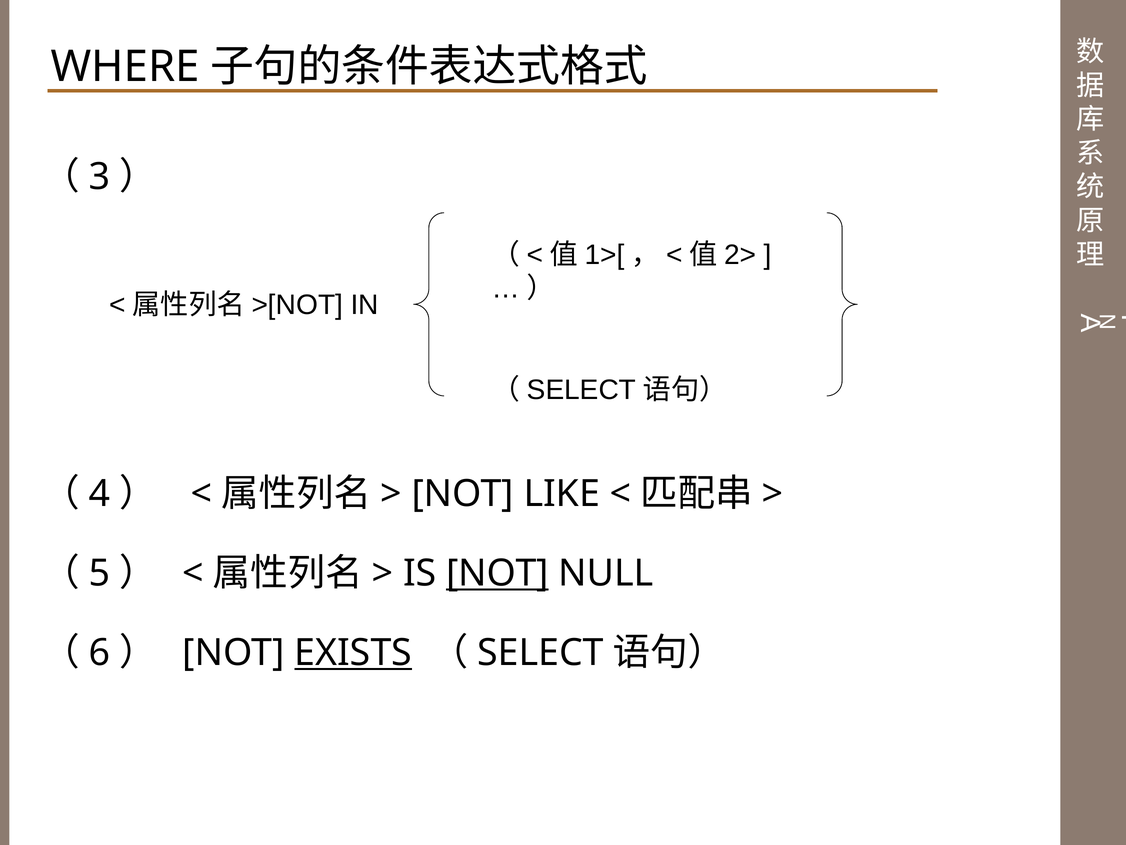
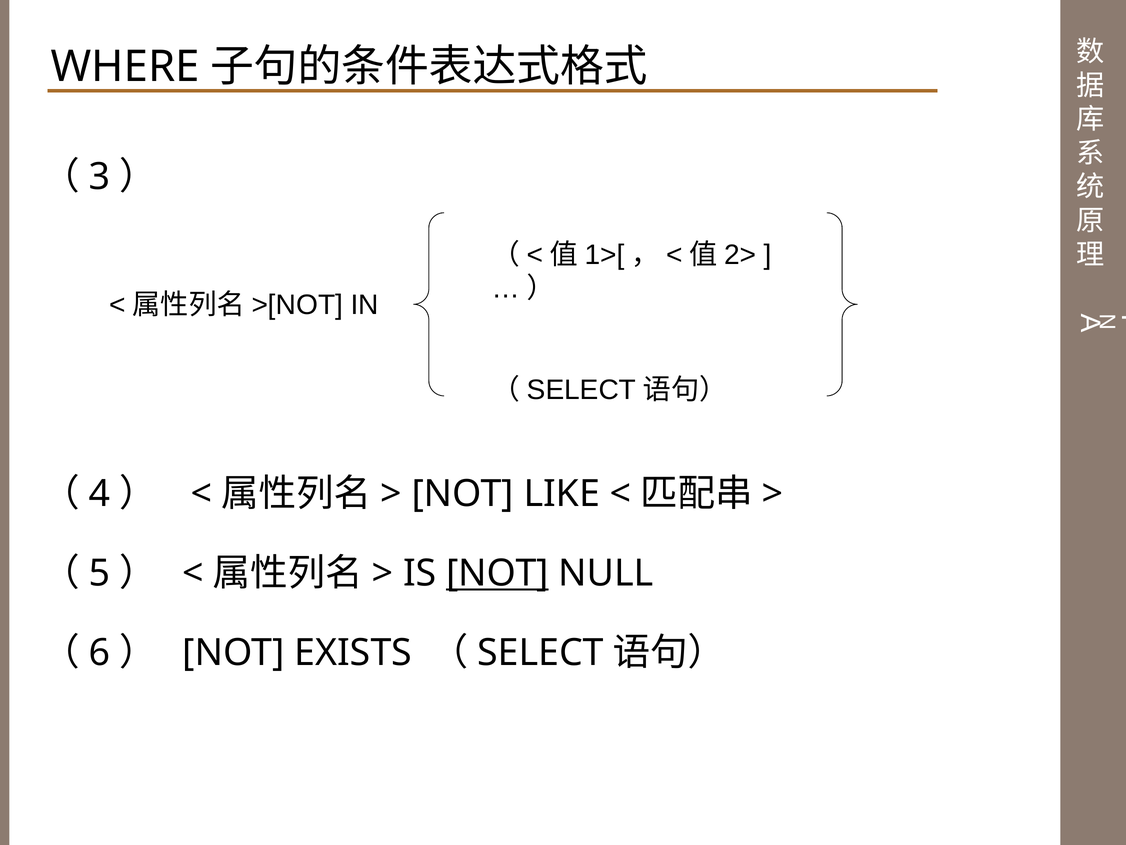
EXISTS underline: present -> none
